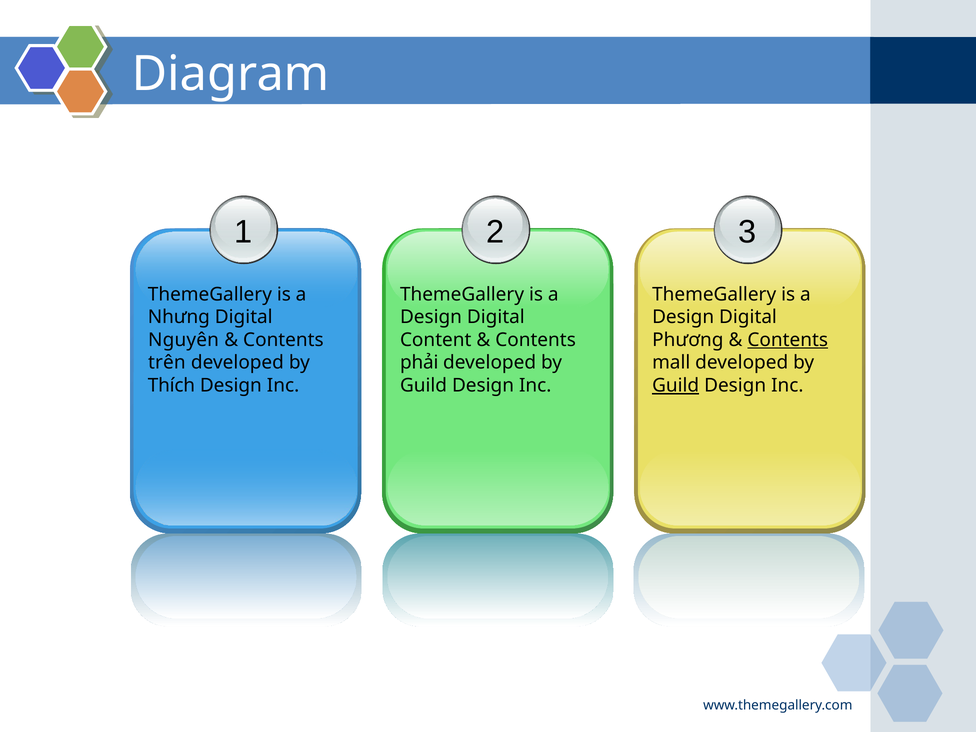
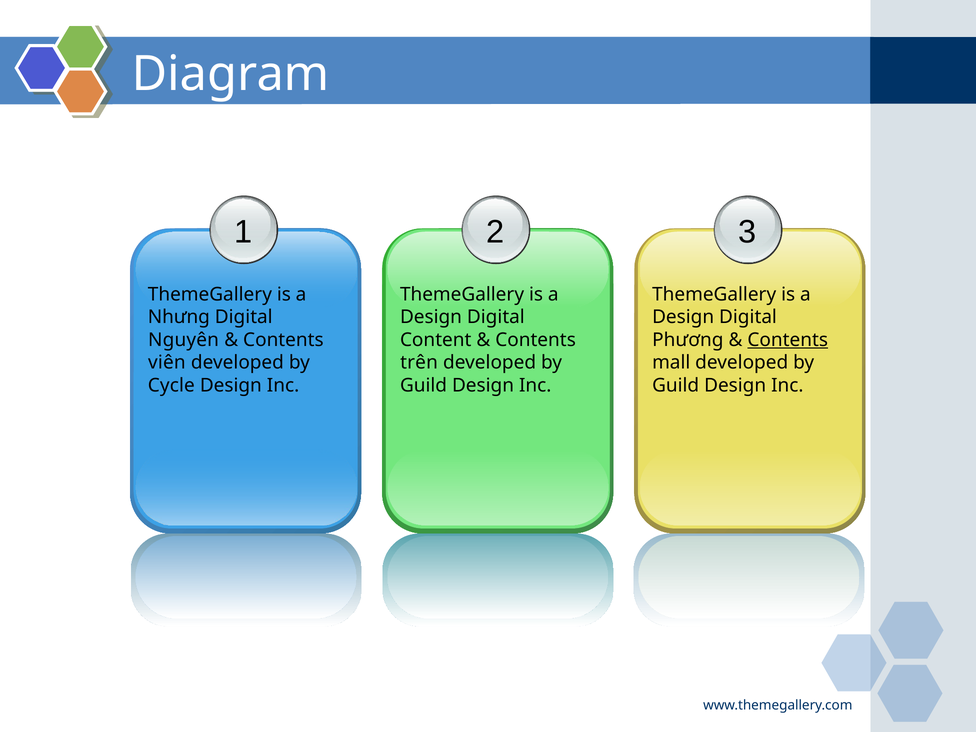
trên: trên -> viên
phải: phải -> trên
Thích: Thích -> Cycle
Guild at (676, 386) underline: present -> none
